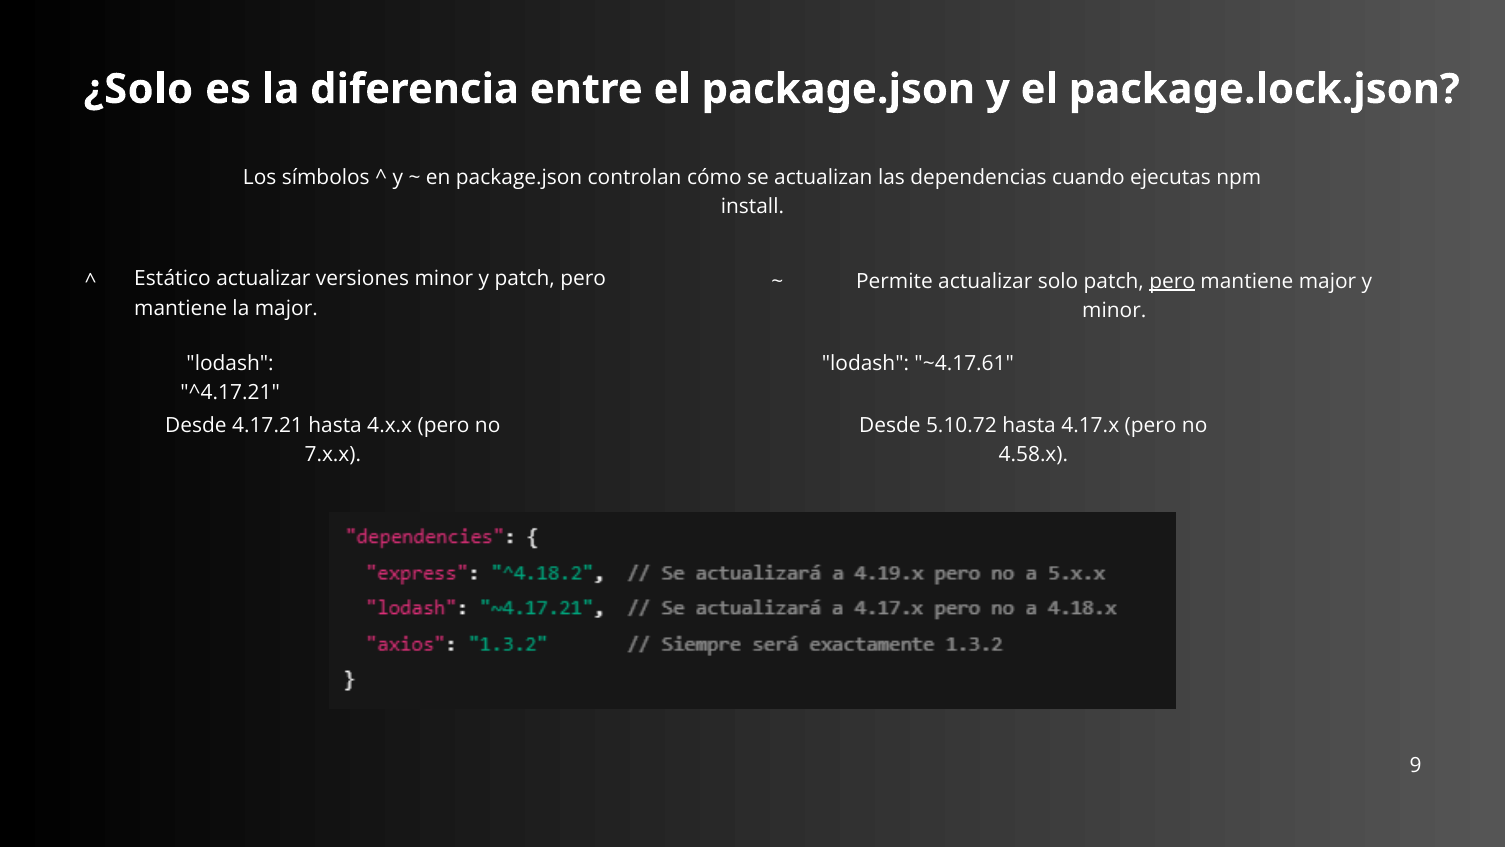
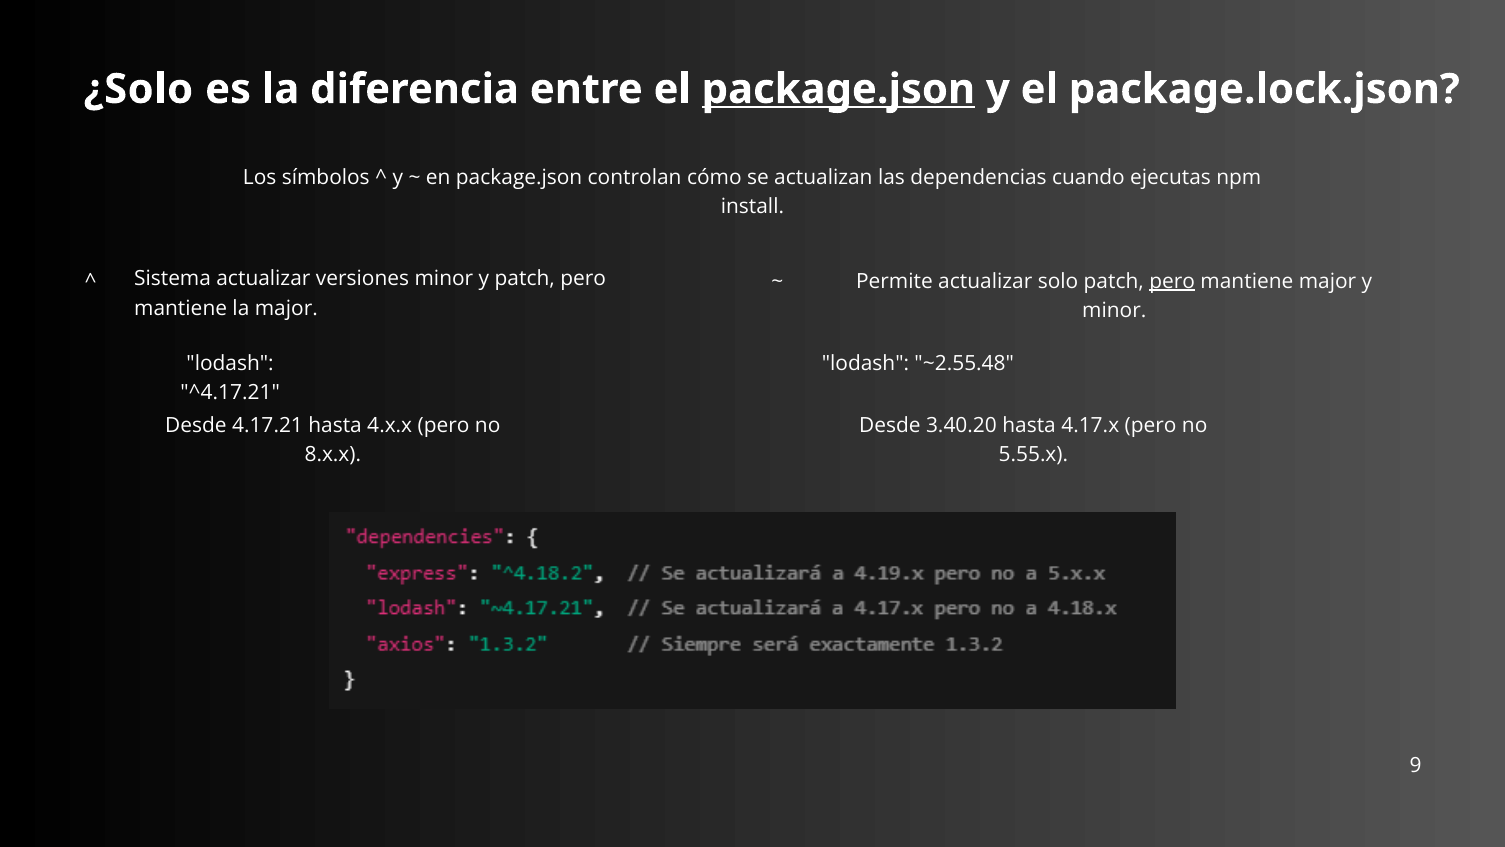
package.json at (838, 89) underline: none -> present
Estático: Estático -> Sistema
~4.17.61: ~4.17.61 -> ~2.55.48
5.10.72: 5.10.72 -> 3.40.20
7.x.x: 7.x.x -> 8.x.x
4.58.x: 4.58.x -> 5.55.x
